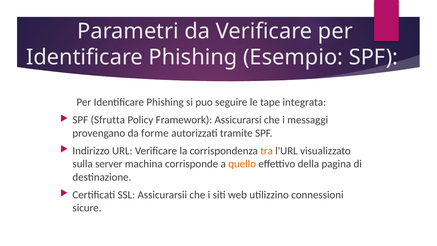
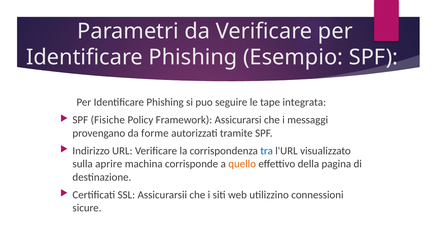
Sfrutta: Sfrutta -> Fisiche
tra colour: orange -> blue
server: server -> aprire
